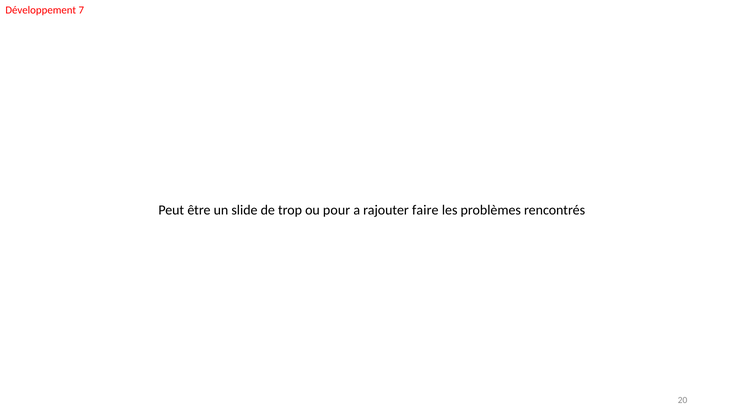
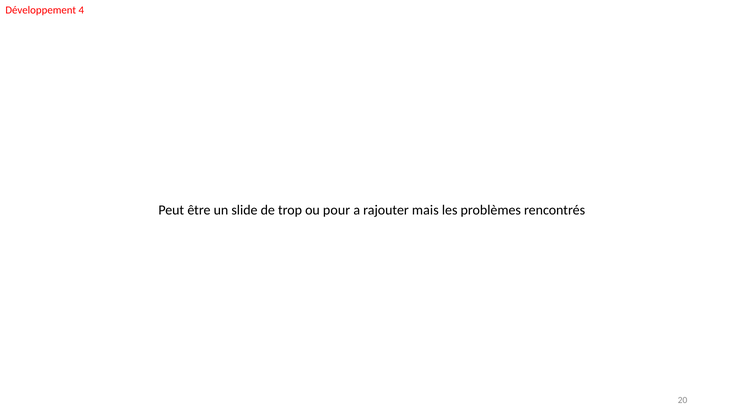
7: 7 -> 4
faire: faire -> mais
